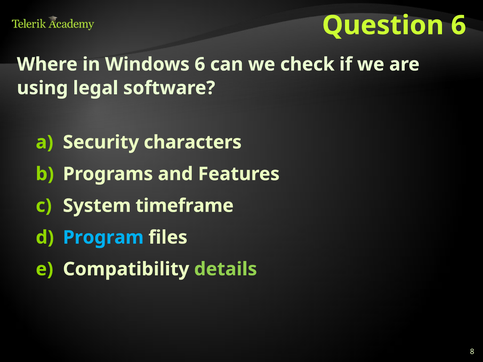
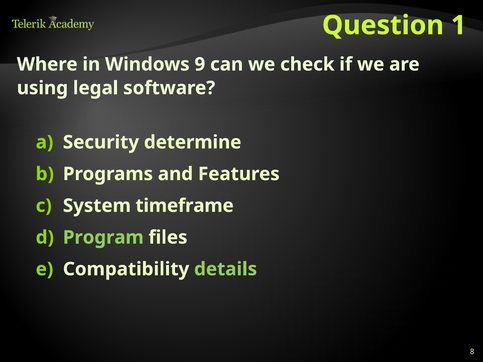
Question 6: 6 -> 1
Windows 6: 6 -> 9
characters: characters -> determine
Program colour: light blue -> light green
